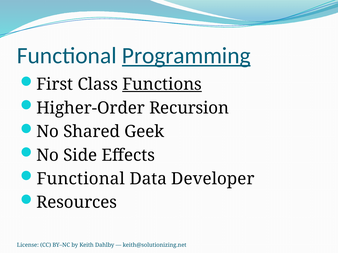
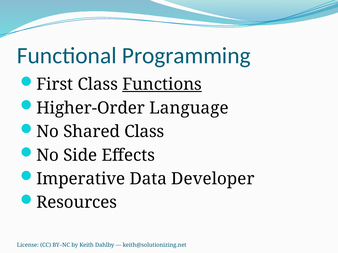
Programming underline: present -> none
Recursion: Recursion -> Language
Shared Geek: Geek -> Class
Functional at (81, 179): Functional -> Imperative
